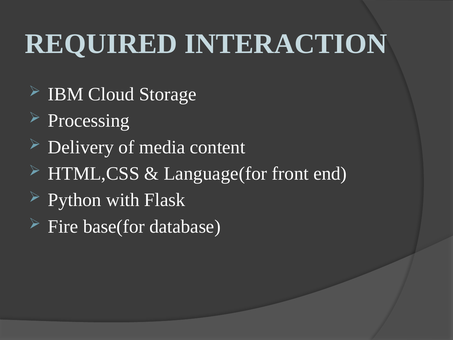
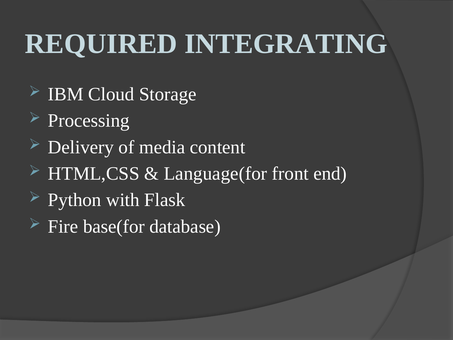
INTERACTION: INTERACTION -> INTEGRATING
